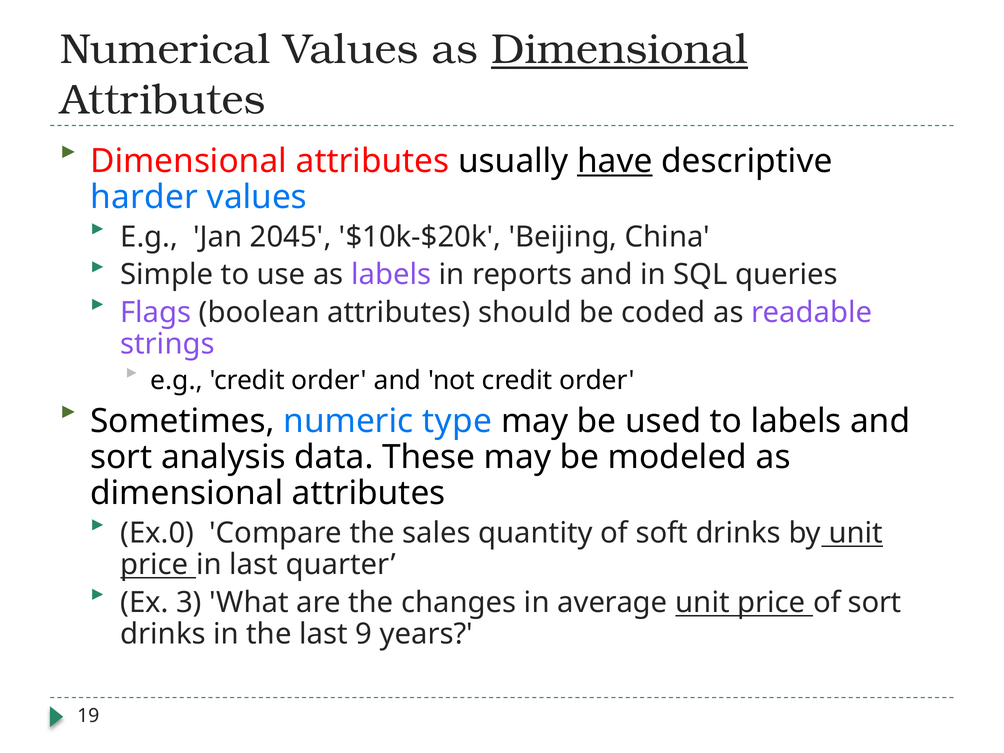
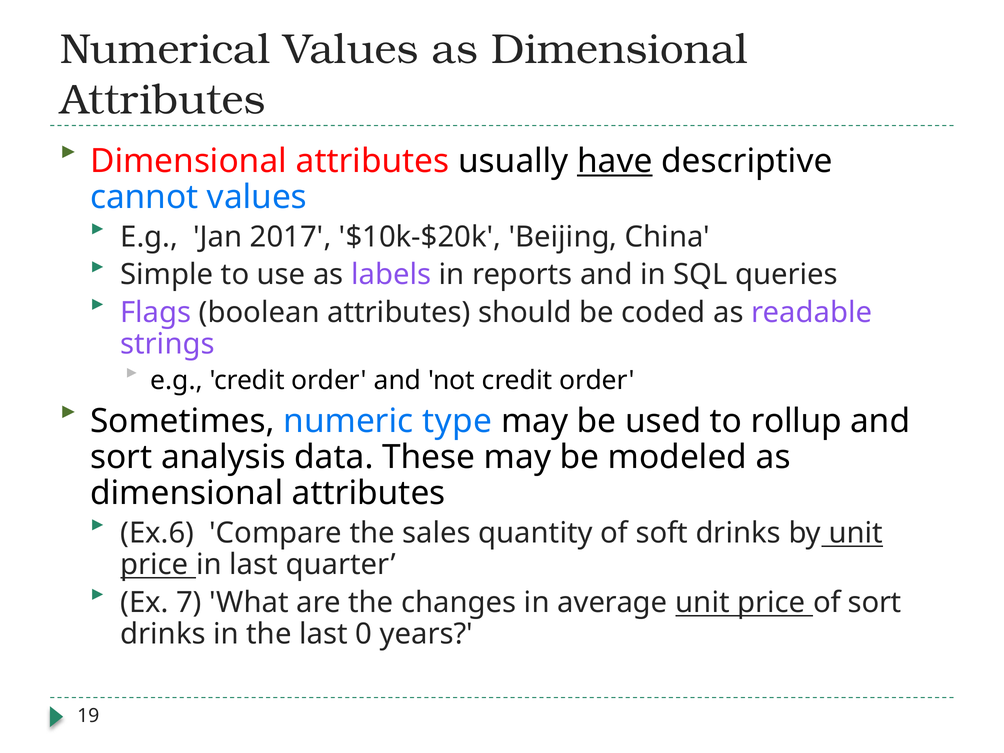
Dimensional at (620, 50) underline: present -> none
harder: harder -> cannot
2045: 2045 -> 2017
to labels: labels -> rollup
Ex.0: Ex.0 -> Ex.6
3: 3 -> 7
9: 9 -> 0
